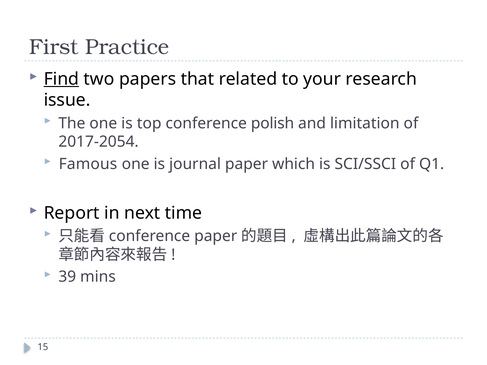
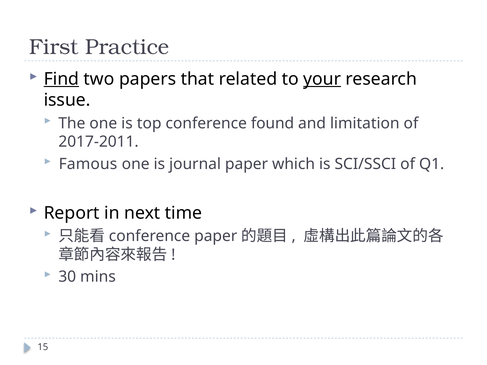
your underline: none -> present
polish: polish -> found
2017-2054: 2017-2054 -> 2017-2011
39: 39 -> 30
